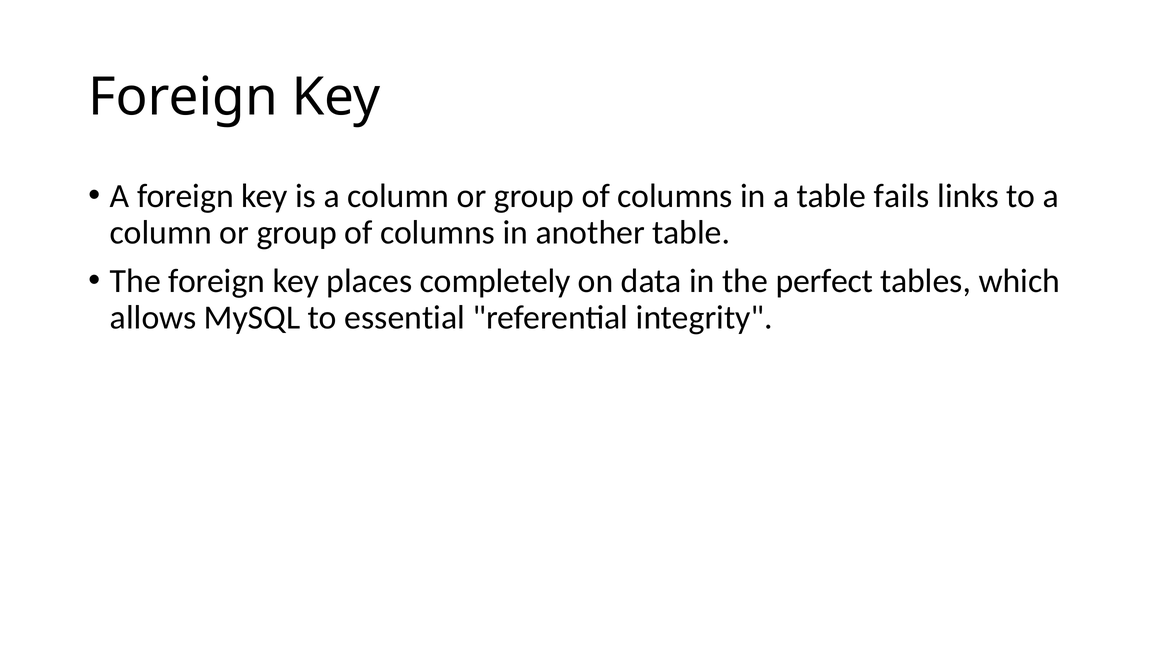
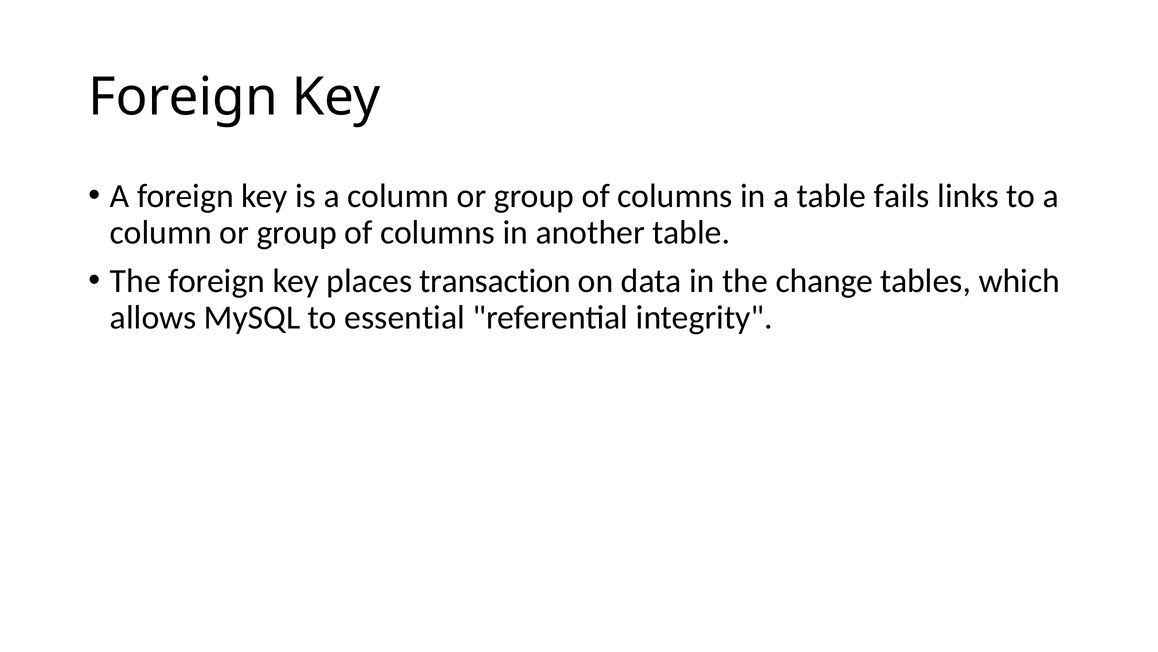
completely: completely -> transaction
perfect: perfect -> change
